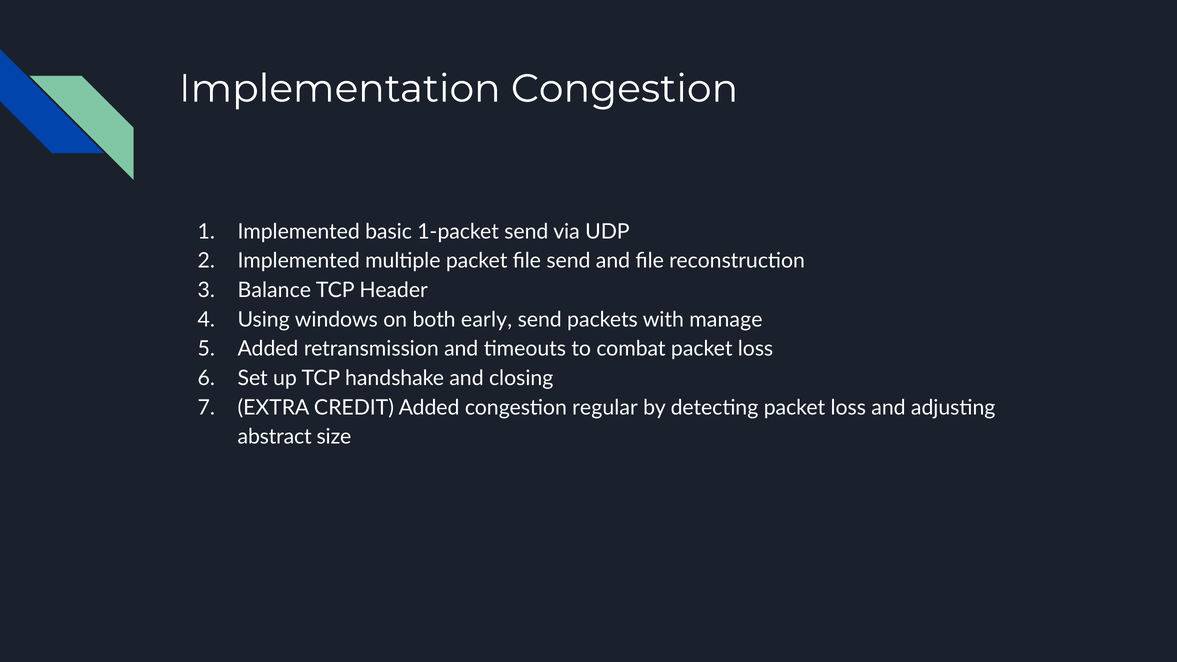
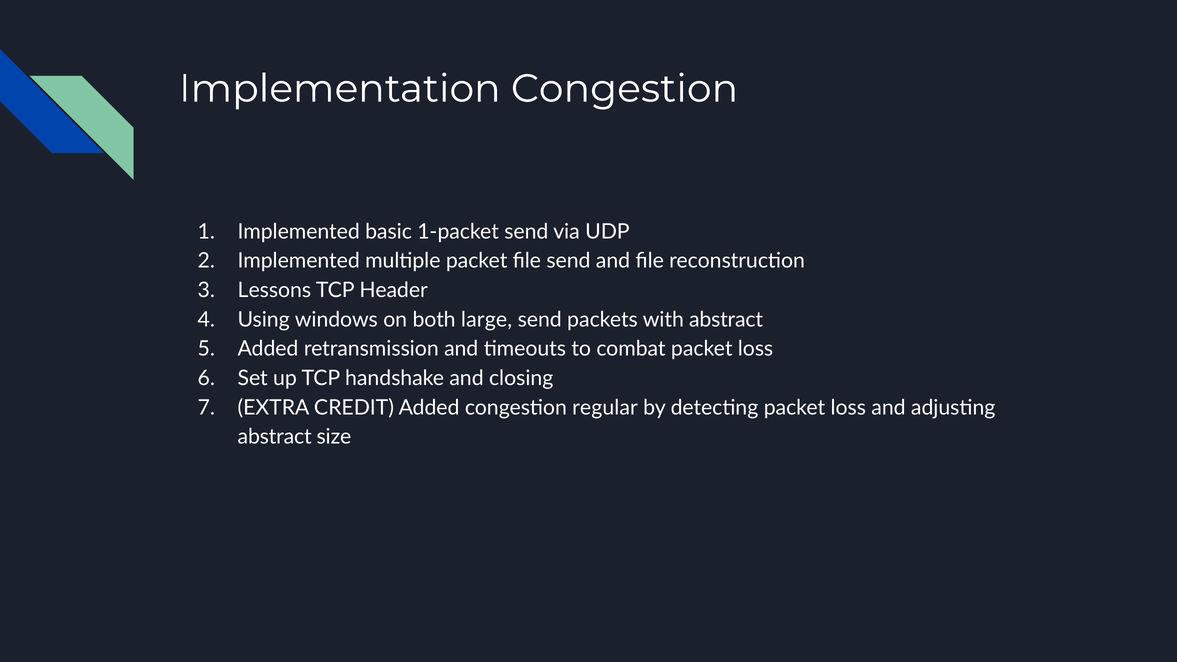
Balance: Balance -> Lessons
early: early -> large
with manage: manage -> abstract
